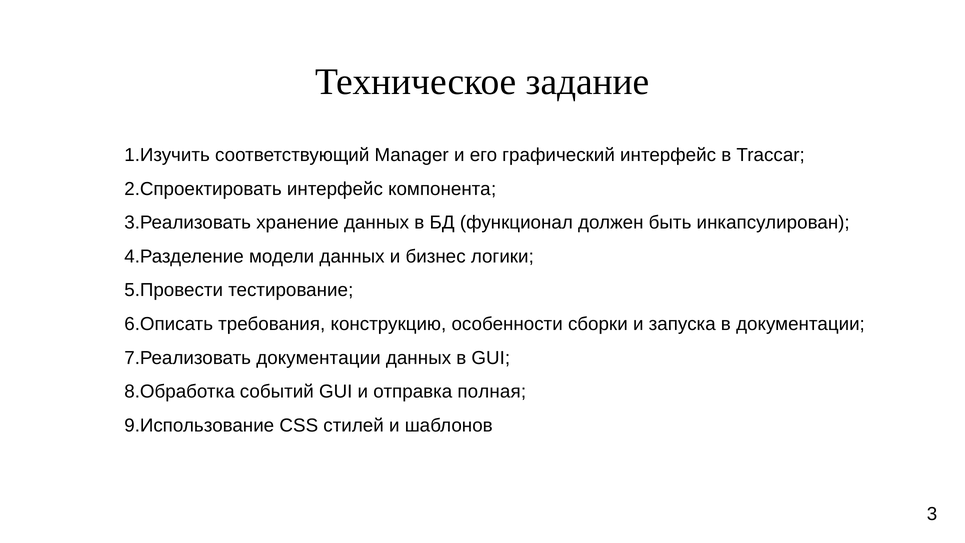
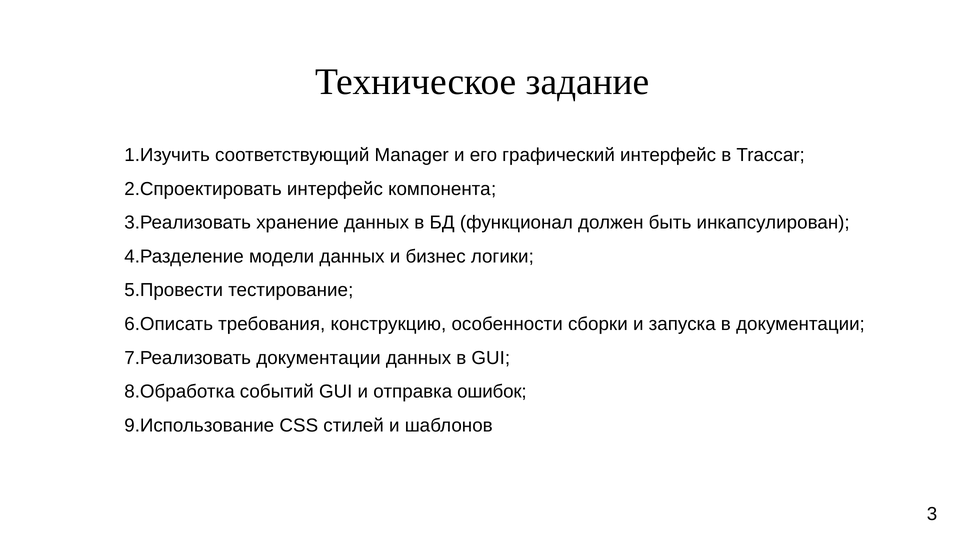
полная: полная -> ошибок
